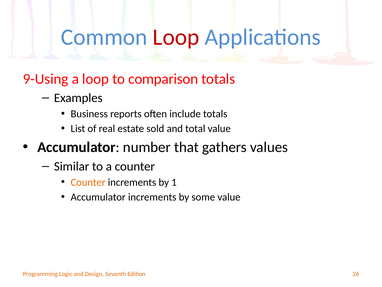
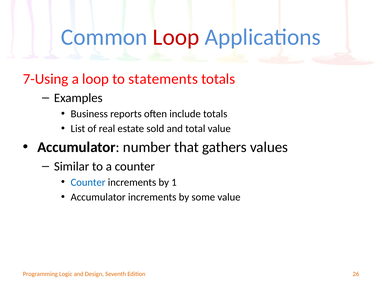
9-Using: 9-Using -> 7-Using
comparison: comparison -> statements
Counter at (88, 182) colour: orange -> blue
